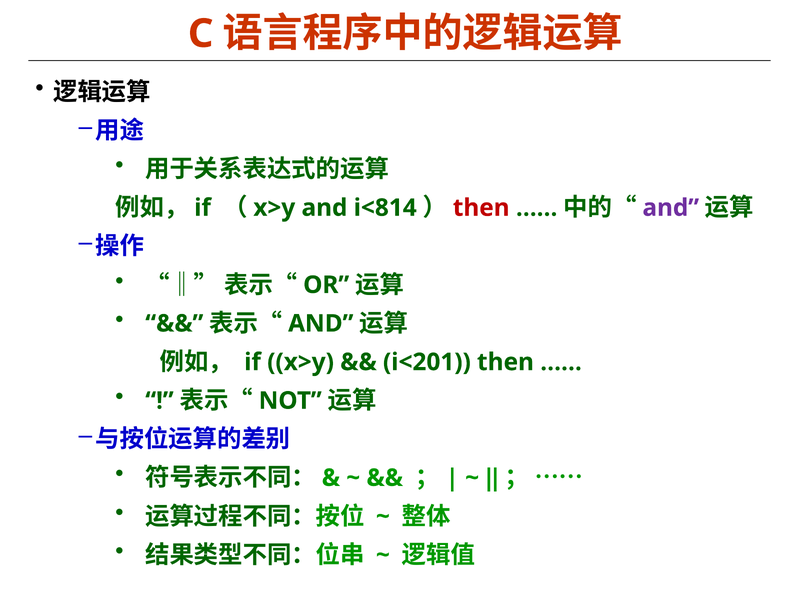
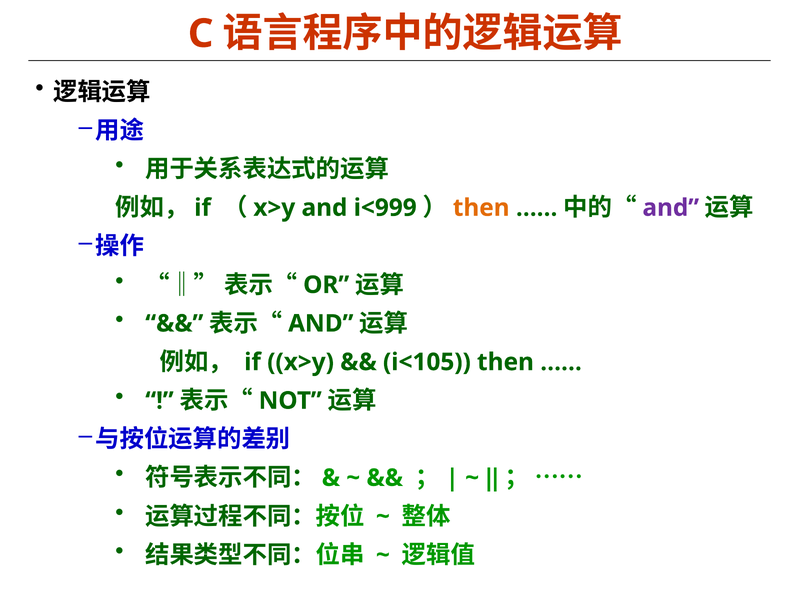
i<814: i<814 -> i<999
then at (481, 208) colour: red -> orange
i<201: i<201 -> i<105
